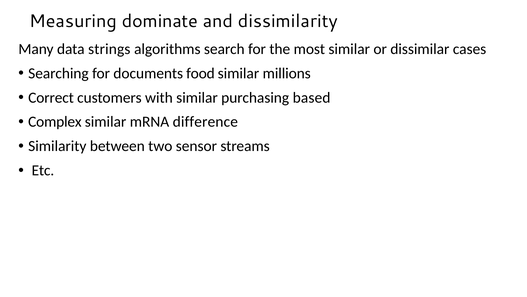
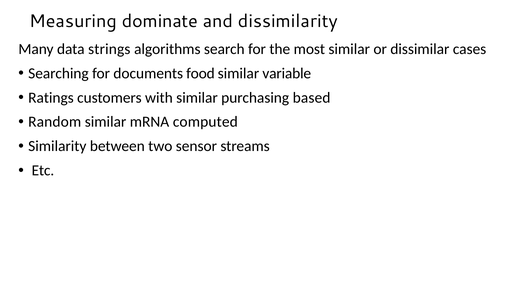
millions: millions -> variable
Correct: Correct -> Ratings
Complex: Complex -> Random
difference: difference -> computed
